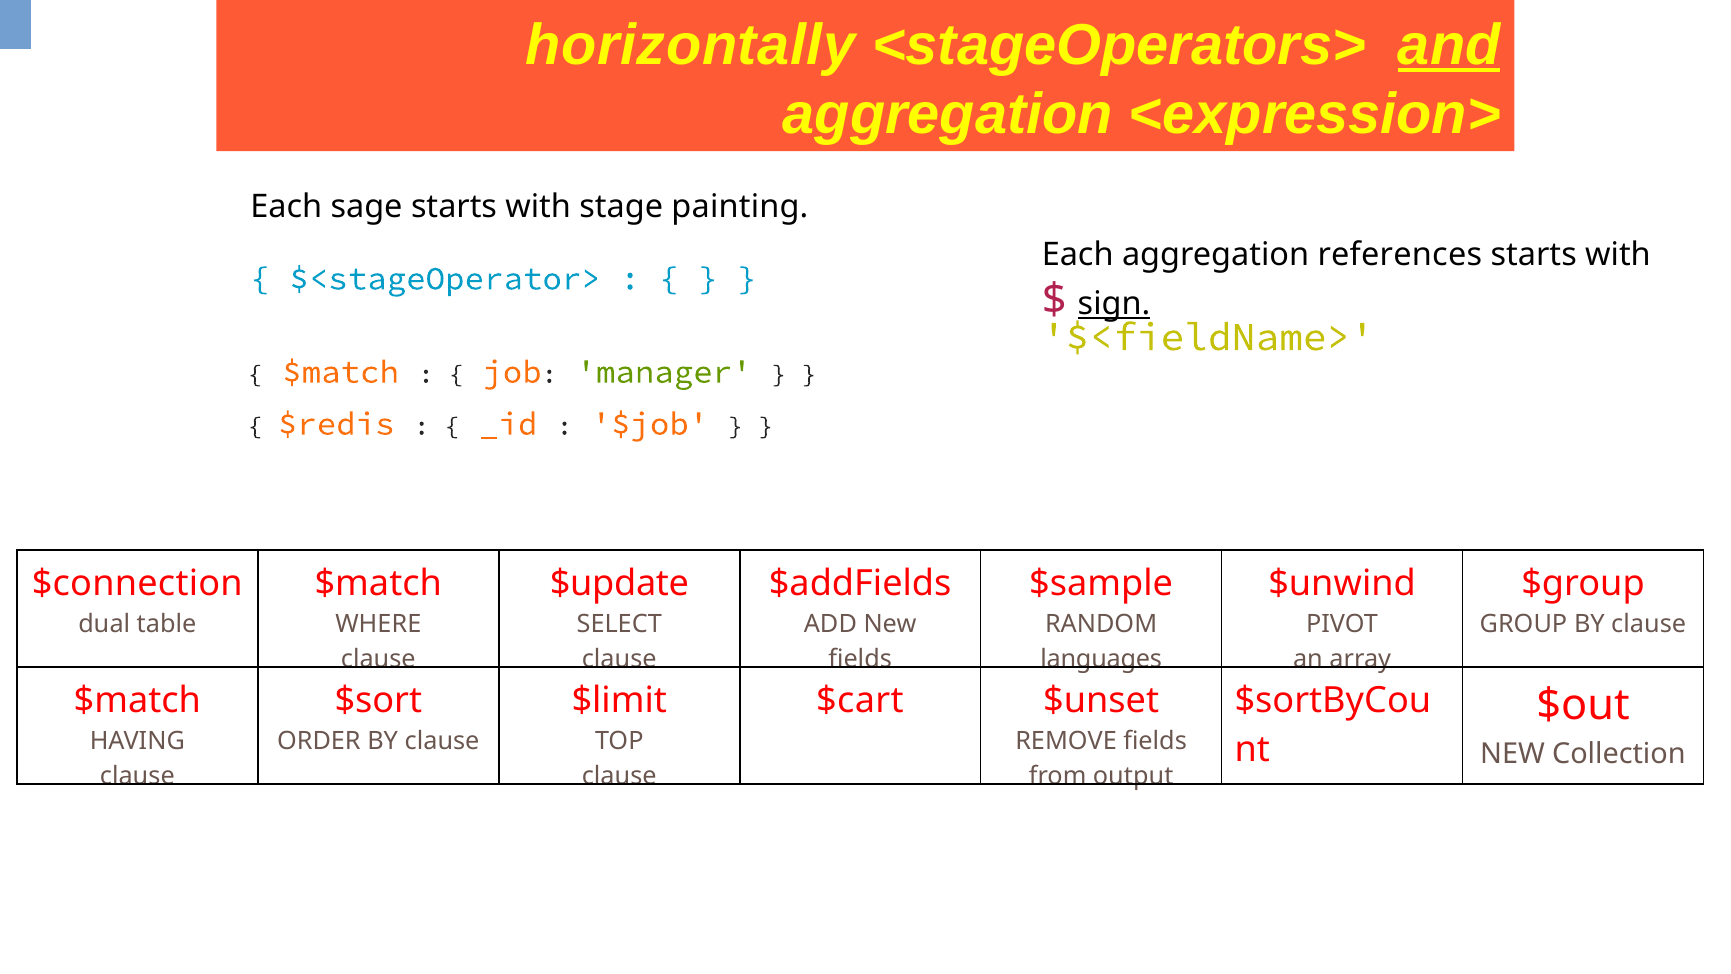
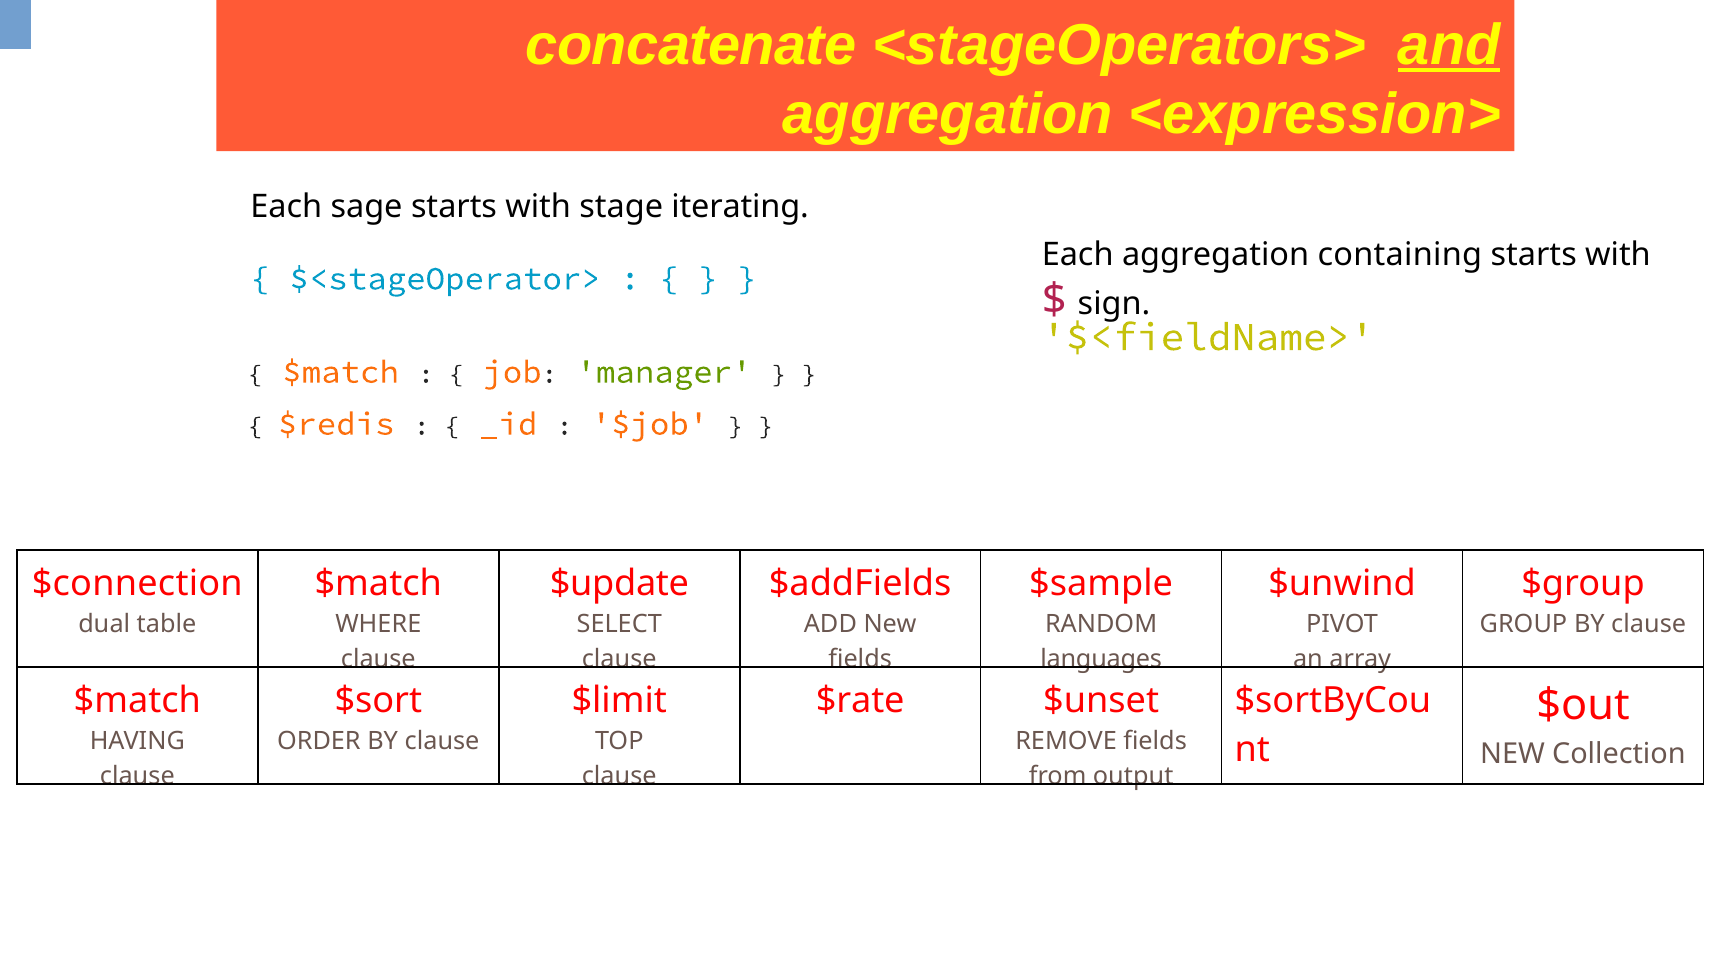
horizontally: horizontally -> concatenate
painting: painting -> iterating
references: references -> containing
sign underline: present -> none
$cart: $cart -> $rate
